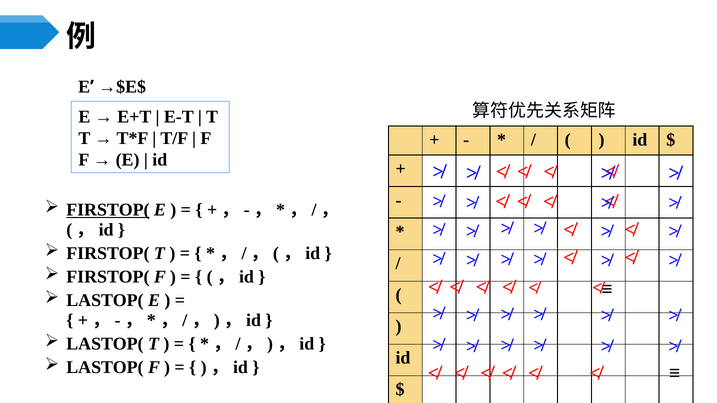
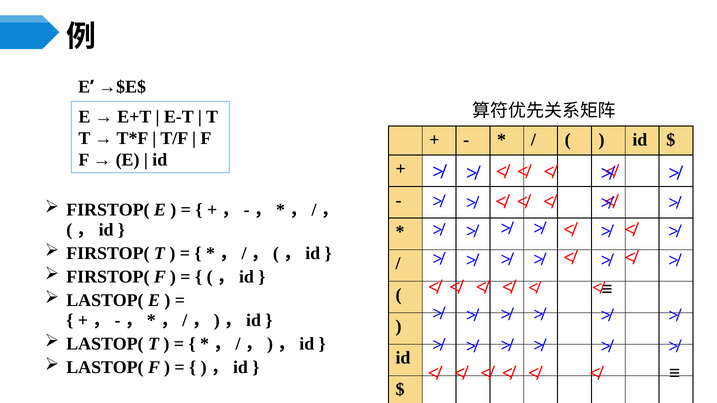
FIRSTOP( at (108, 210) underline: present -> none
